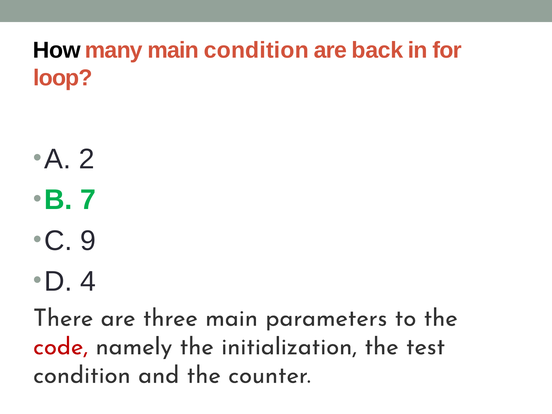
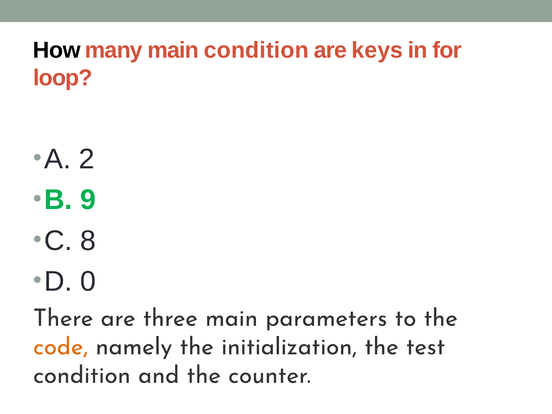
back: back -> keys
7: 7 -> 9
9: 9 -> 8
4: 4 -> 0
code colour: red -> orange
